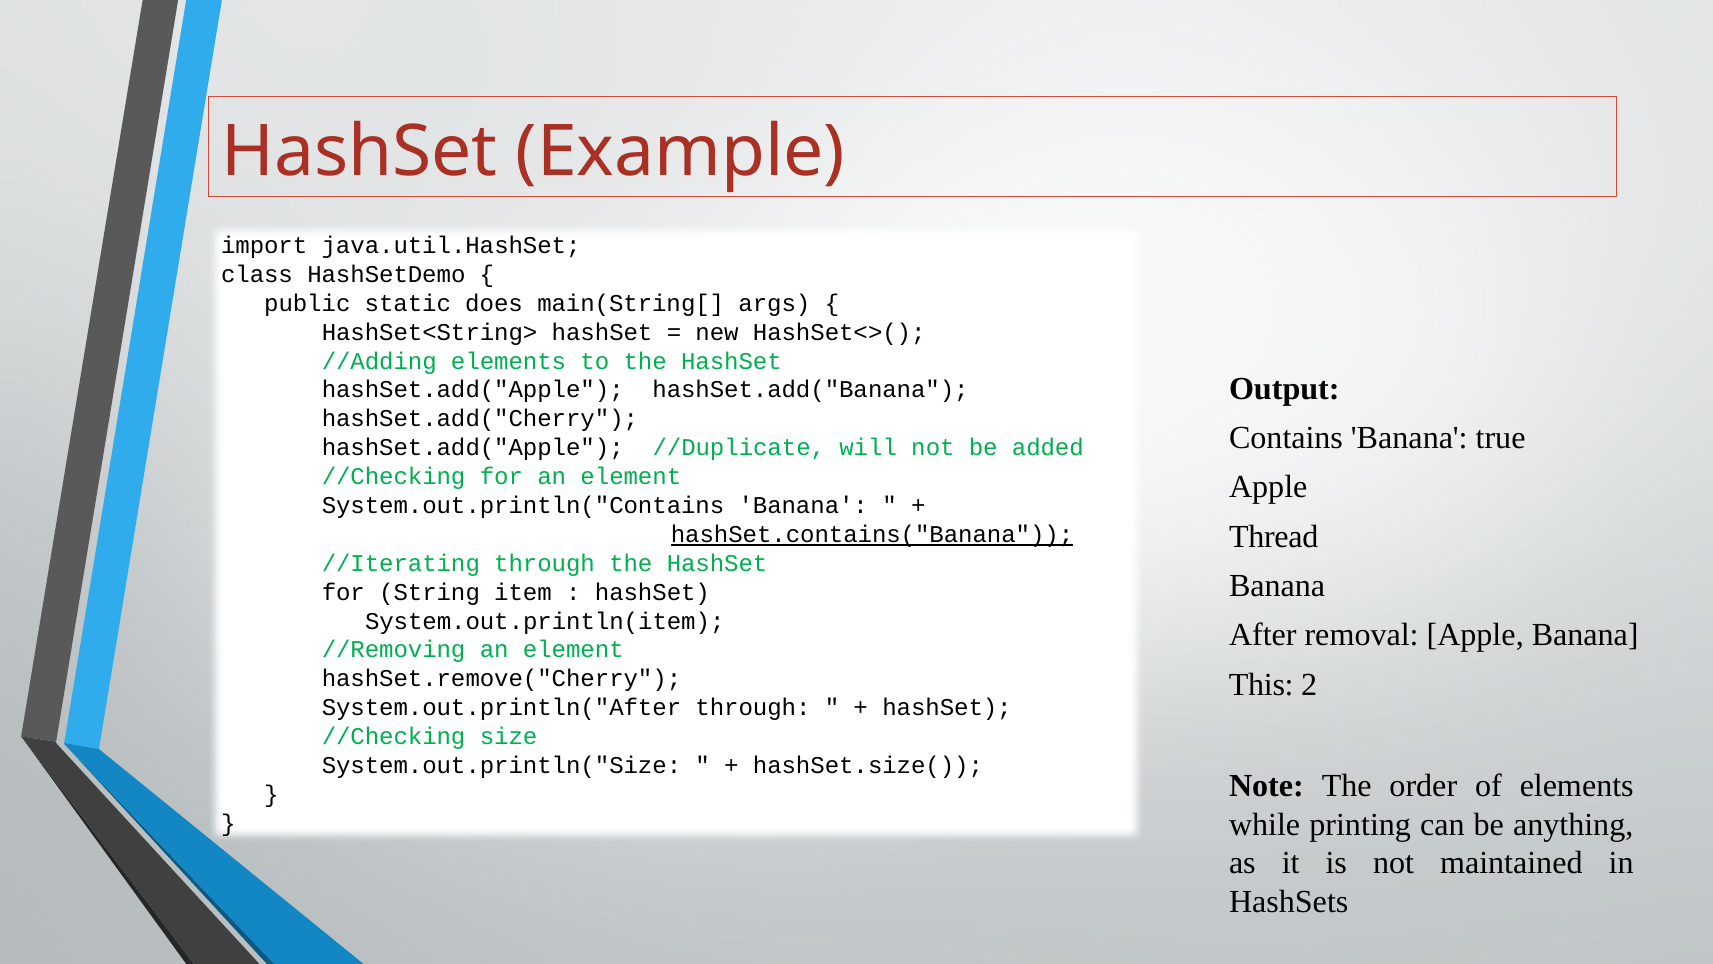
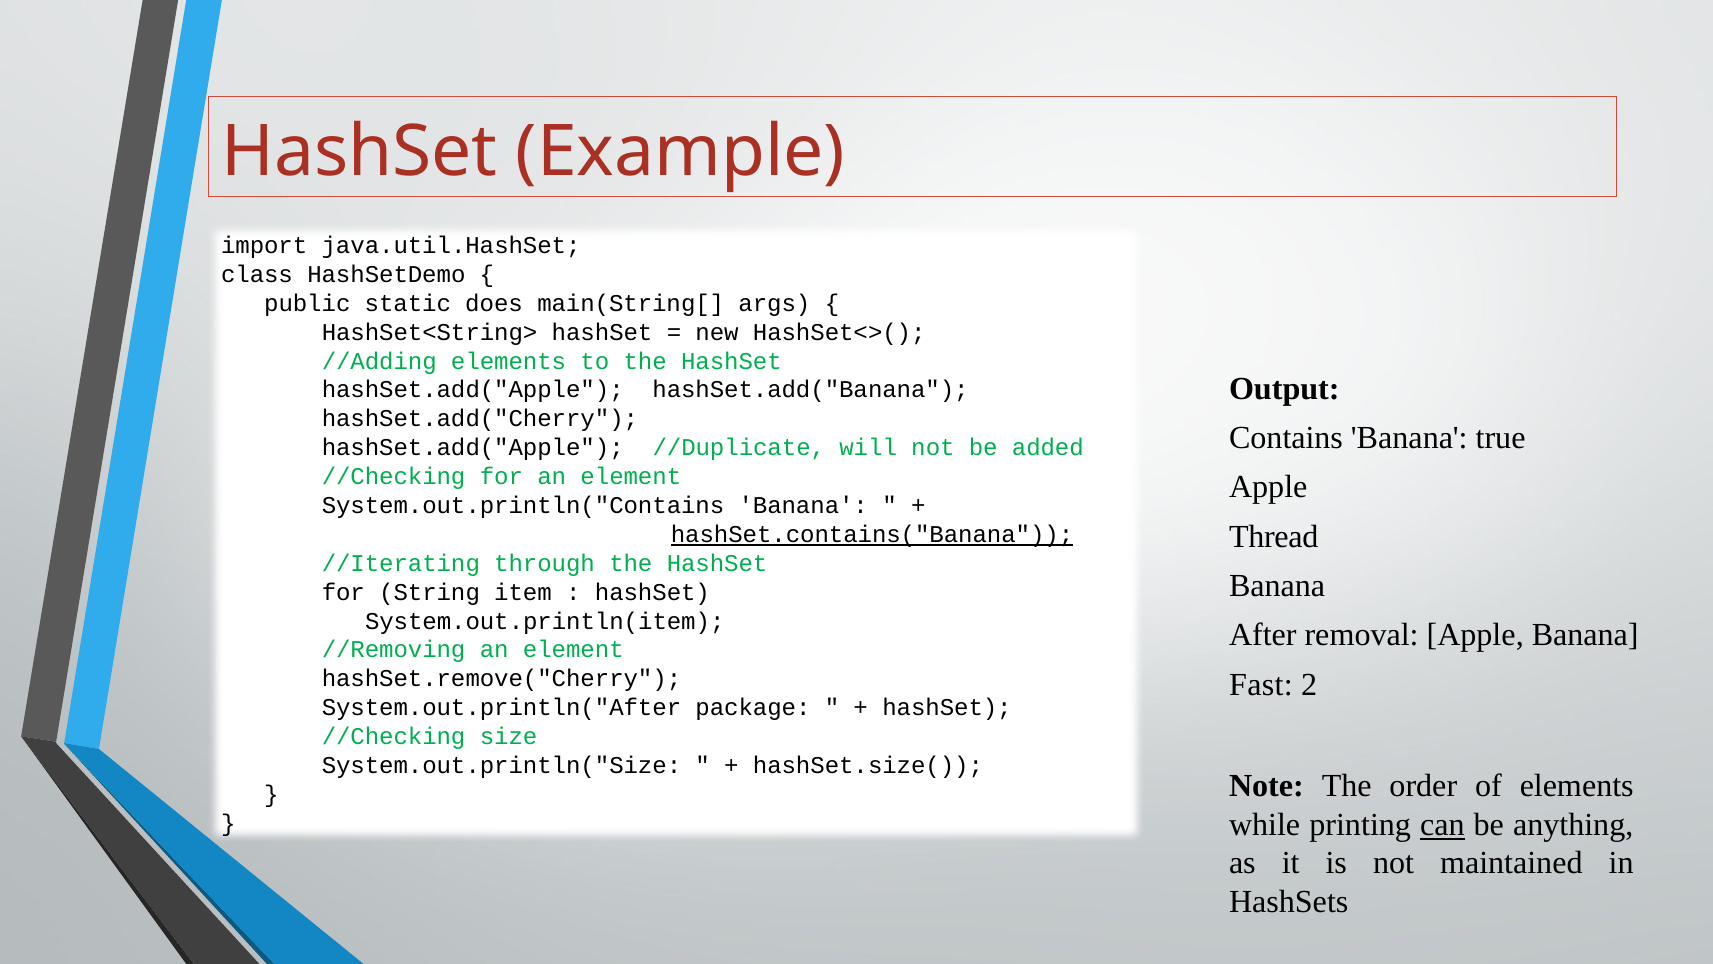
This: This -> Fast
System.out.println("After through: through -> package
can underline: none -> present
